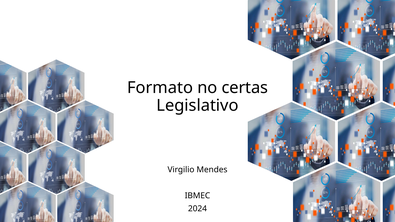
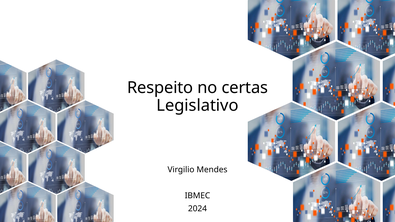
Formato: Formato -> Respeito
